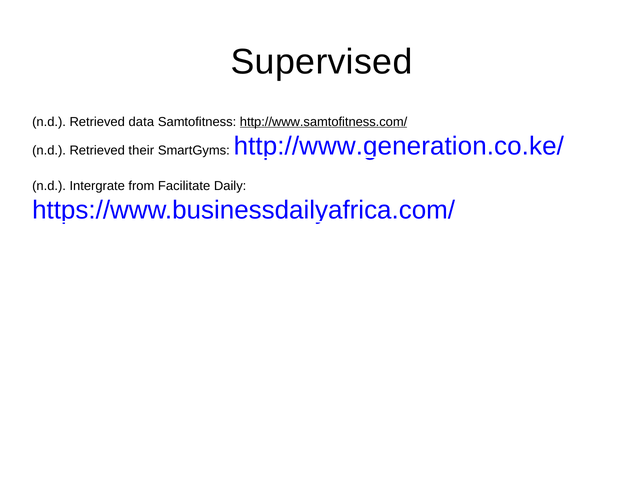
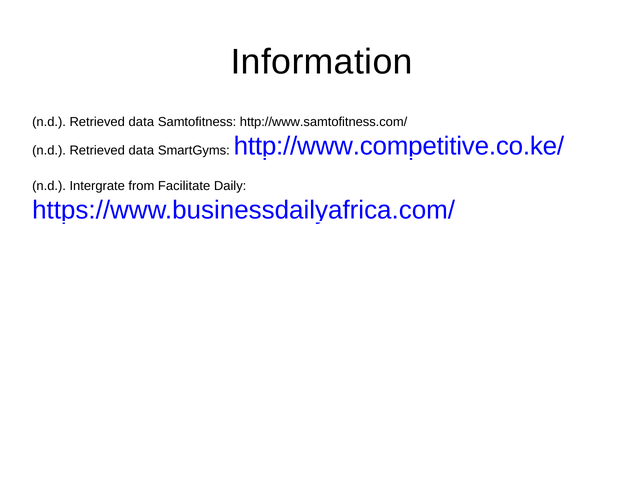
Supervised: Supervised -> Information
http://www.samtofitness.com/ underline: present -> none
their at (141, 150): their -> data
http://www.generation.co.ke/: http://www.generation.co.ke/ -> http://www.competitive.co.ke/
